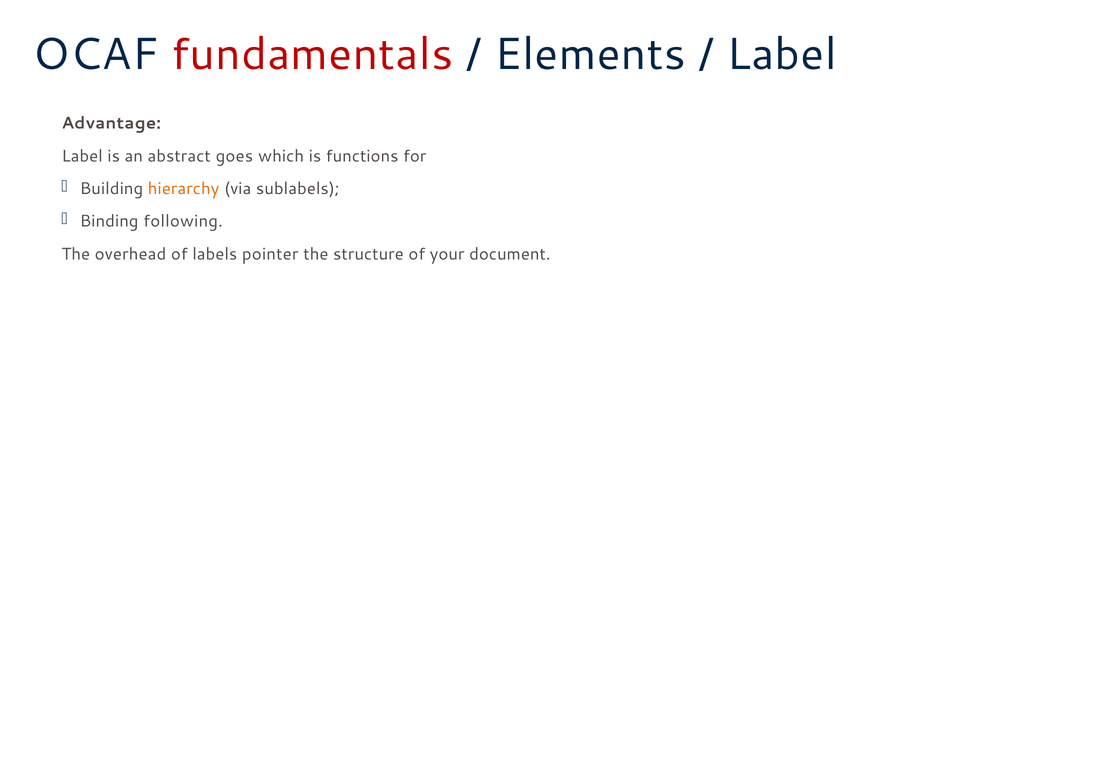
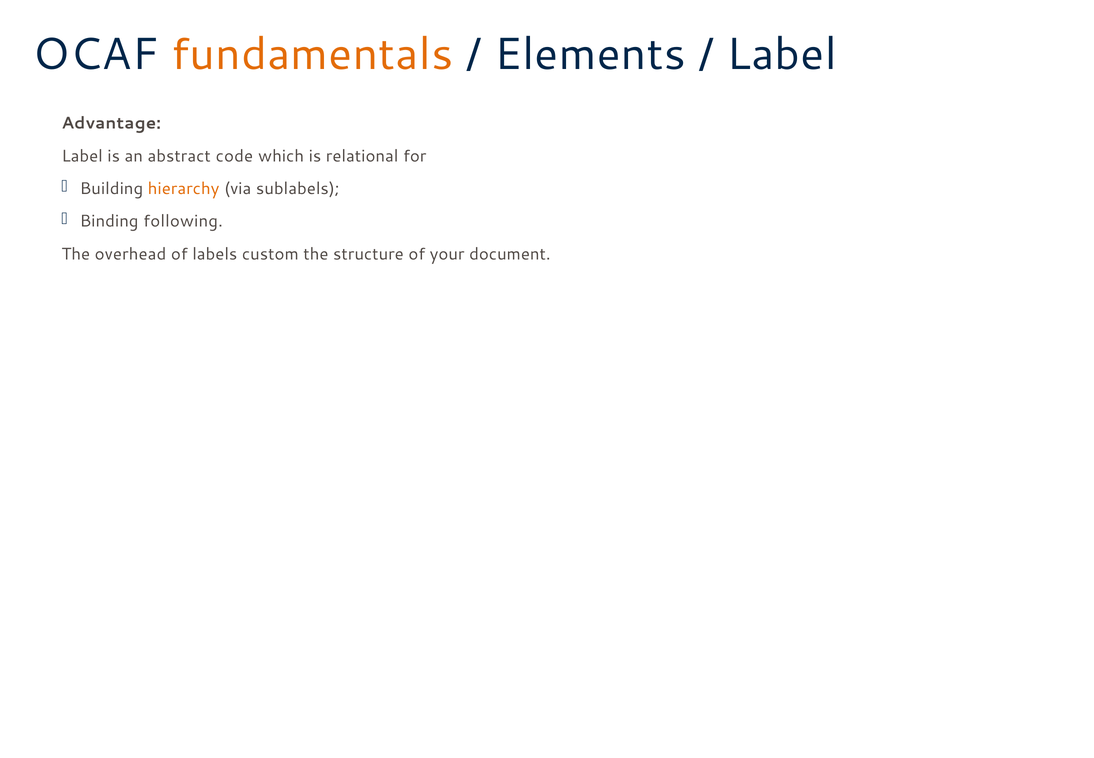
fundamentals colour: red -> orange
goes: goes -> code
functions: functions -> relational
pointer: pointer -> custom
